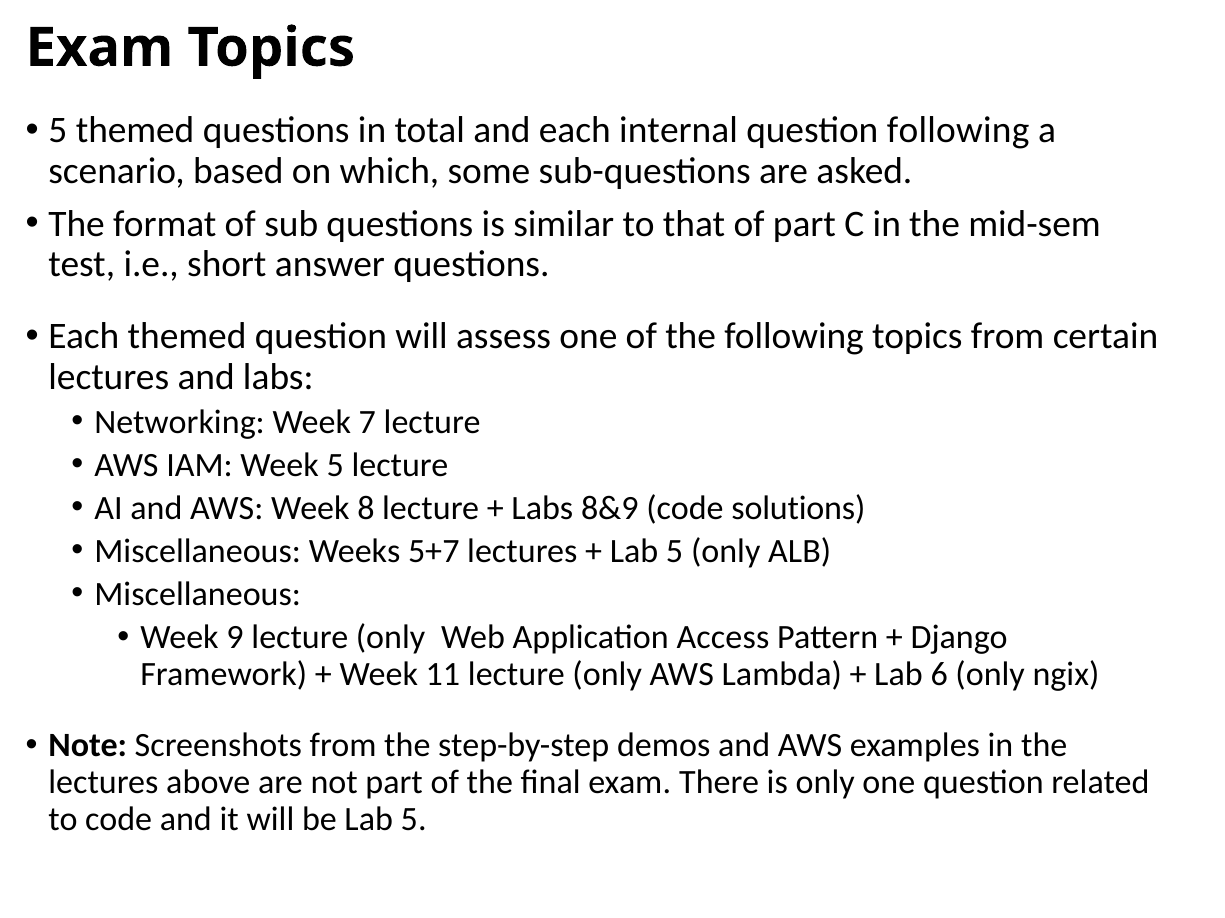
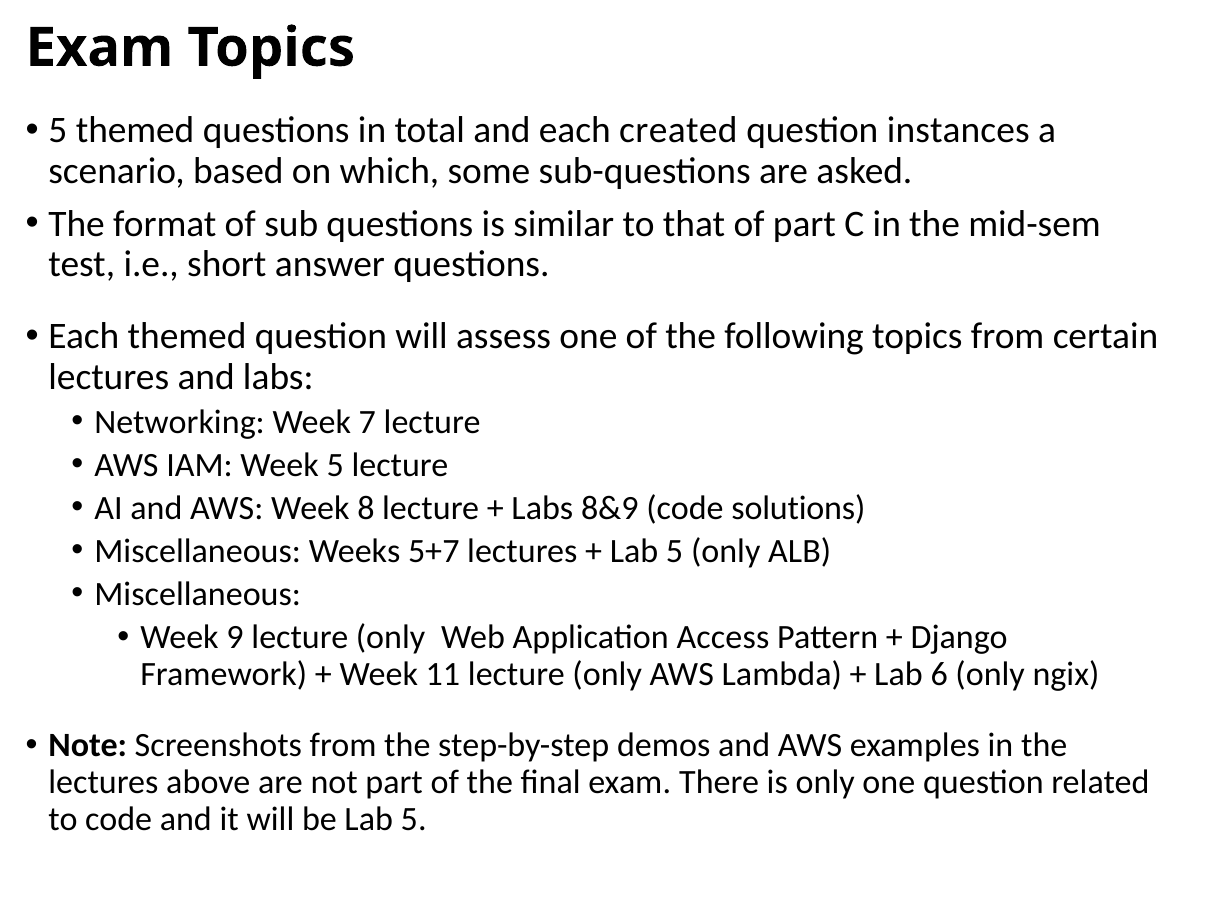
internal: internal -> created
question following: following -> instances
